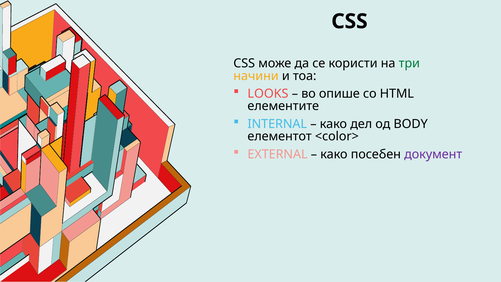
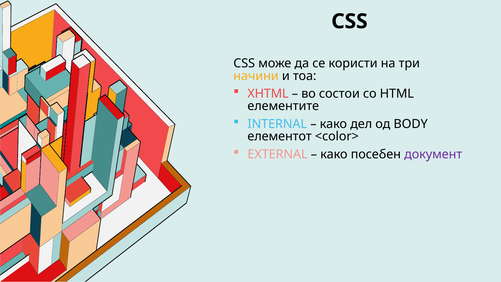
три colour: green -> black
LOOKS: LOOKS -> XHTML
опише: опише -> состои
